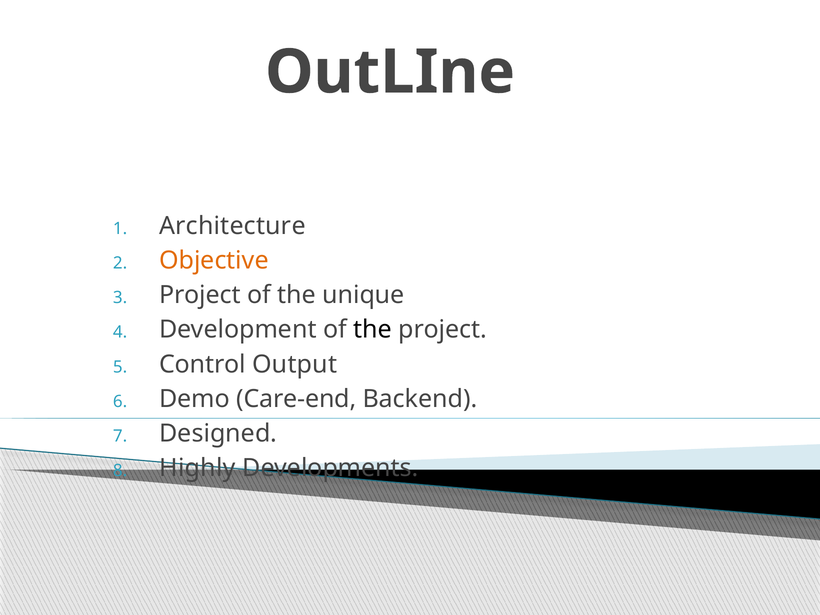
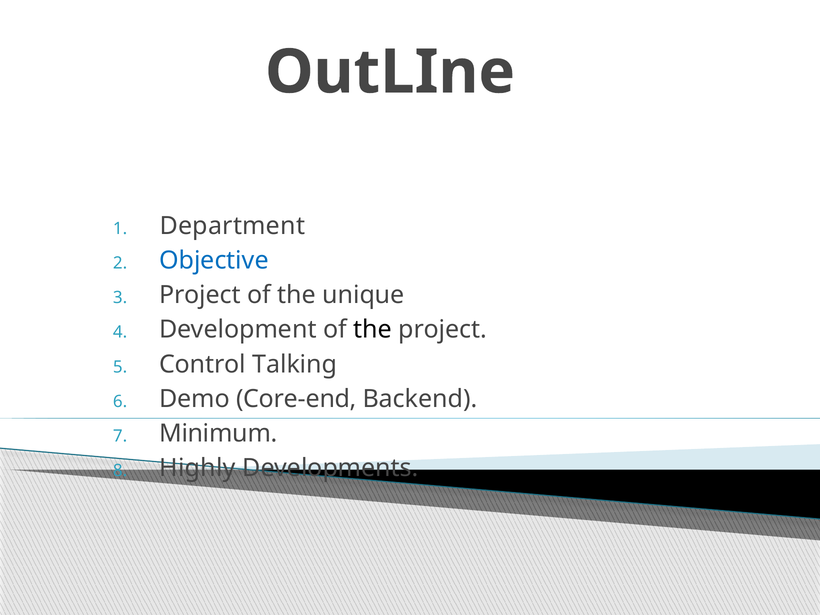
Architecture: Architecture -> Department
Objective colour: orange -> blue
Output: Output -> Talking
Care-end: Care-end -> Core-end
Designed: Designed -> Minimum
